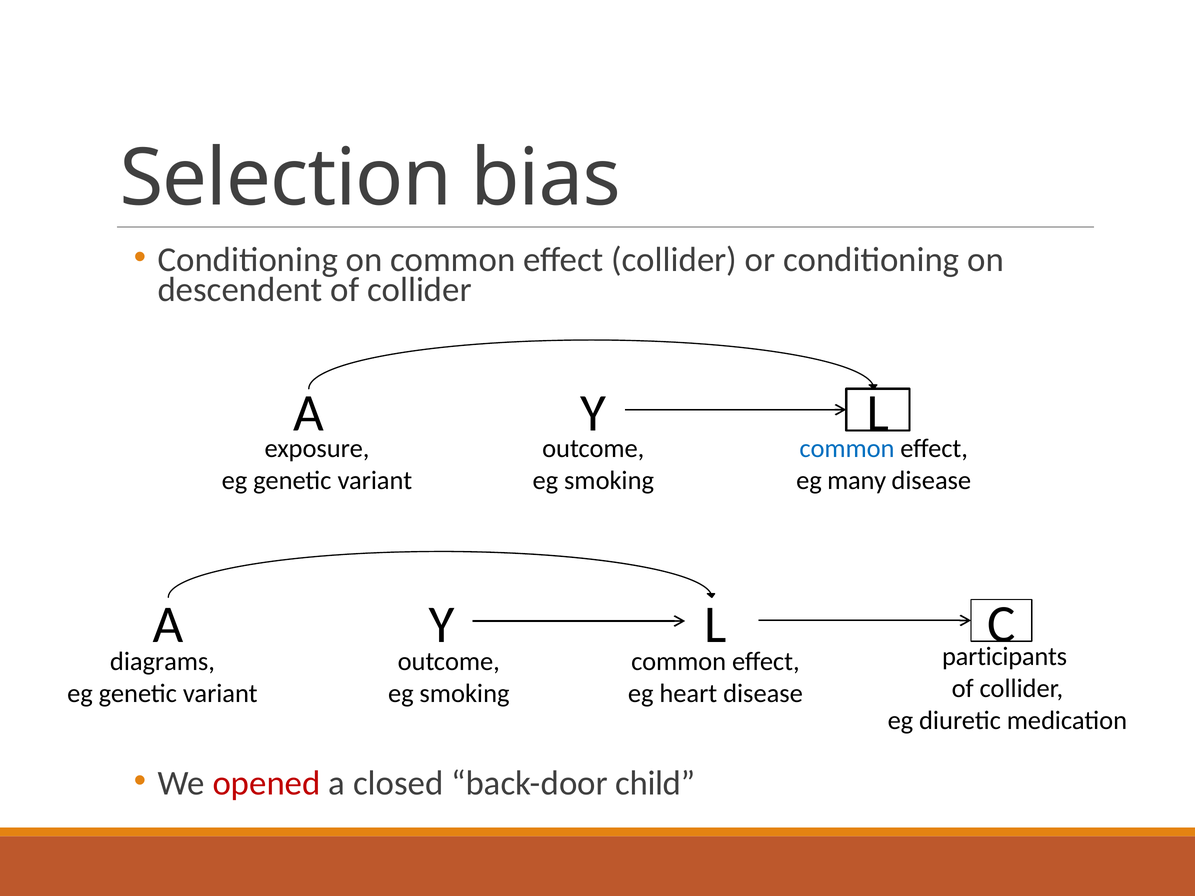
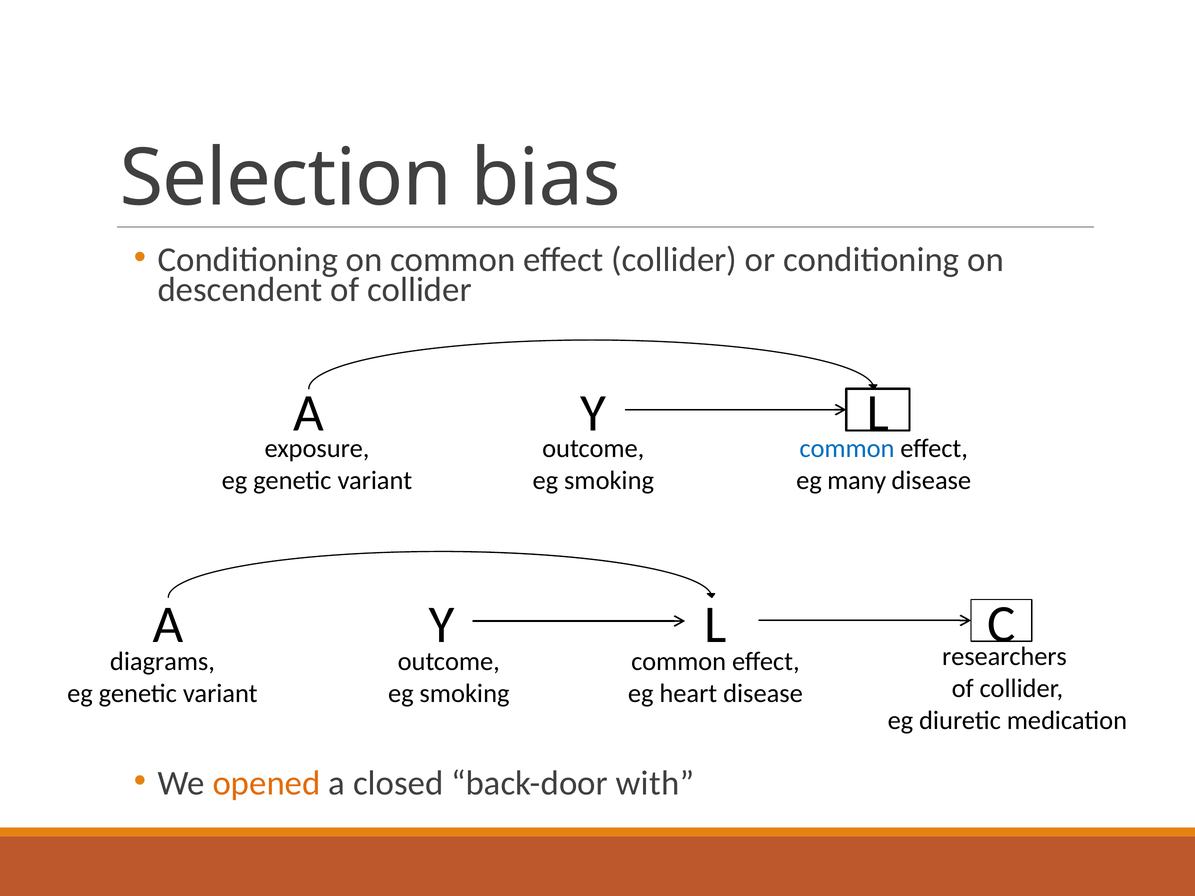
participants: participants -> researchers
opened colour: red -> orange
child: child -> with
